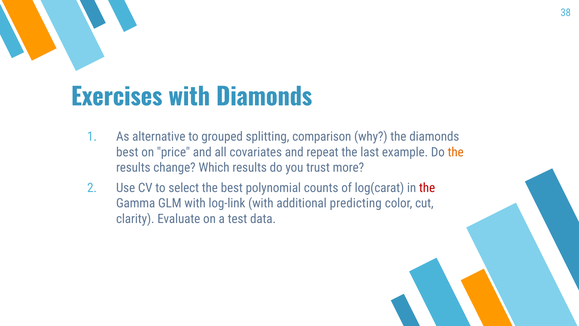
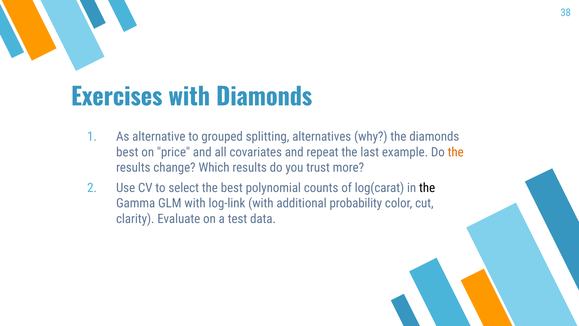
comparison: comparison -> alternatives
the at (427, 188) colour: red -> black
predicting: predicting -> probability
